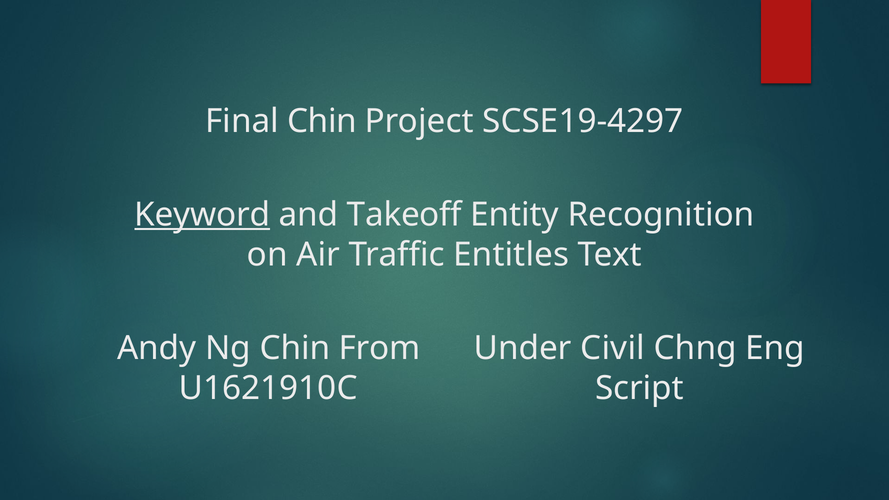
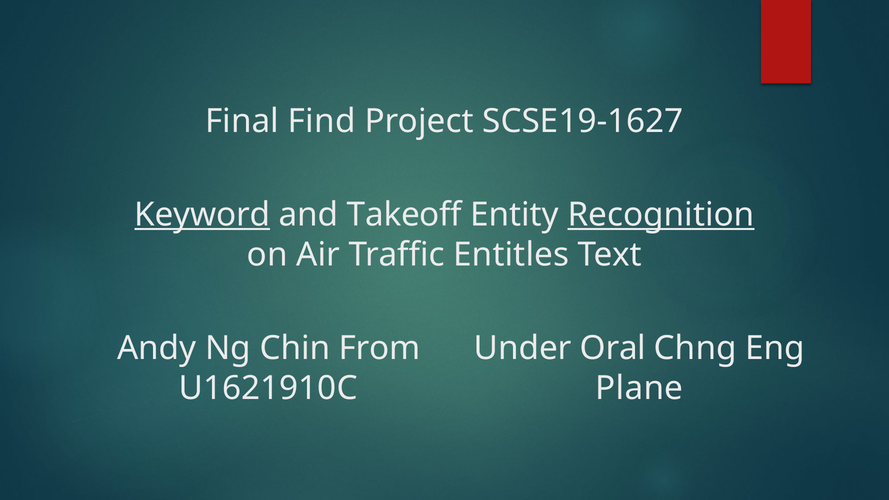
Final Chin: Chin -> Find
SCSE19-4297: SCSE19-4297 -> SCSE19-1627
Recognition underline: none -> present
Civil: Civil -> Oral
Script: Script -> Plane
